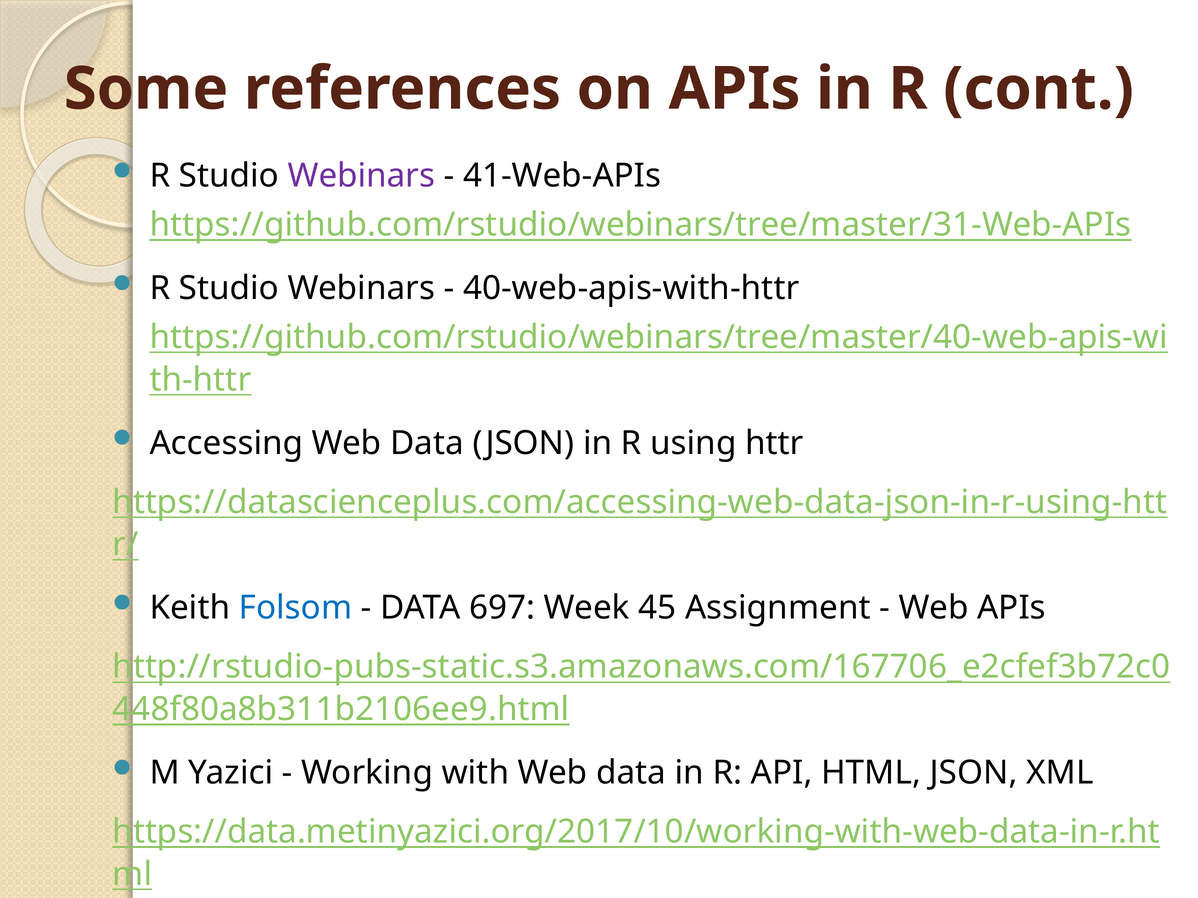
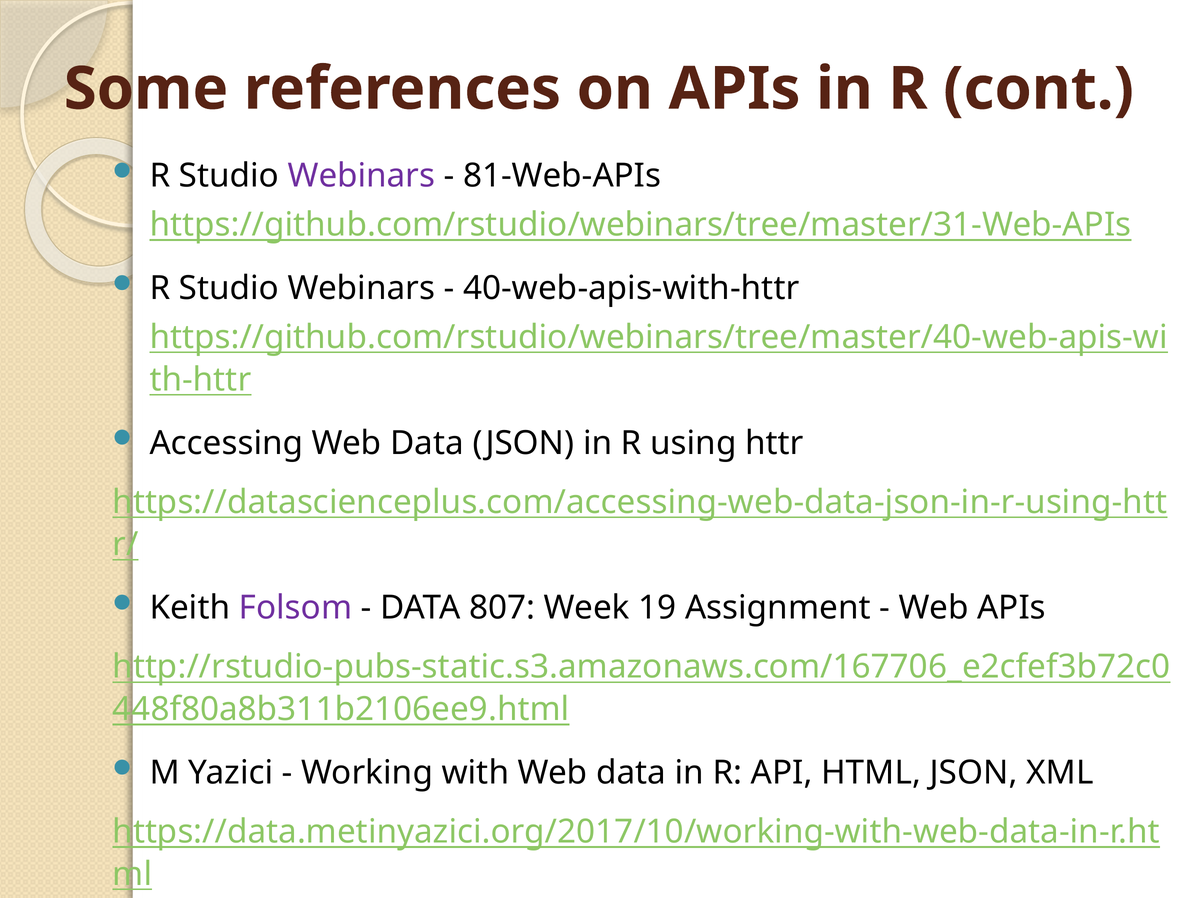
41-Web-APIs: 41-Web-APIs -> 81-Web-APIs
Folsom colour: blue -> purple
697: 697 -> 807
45: 45 -> 19
